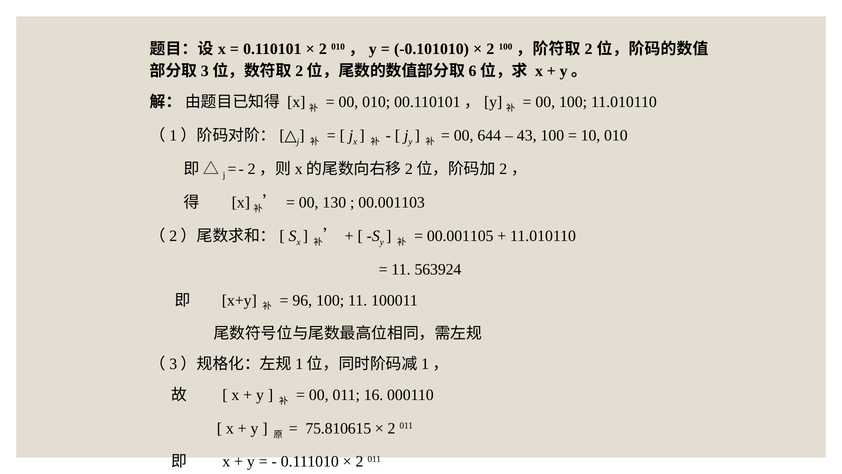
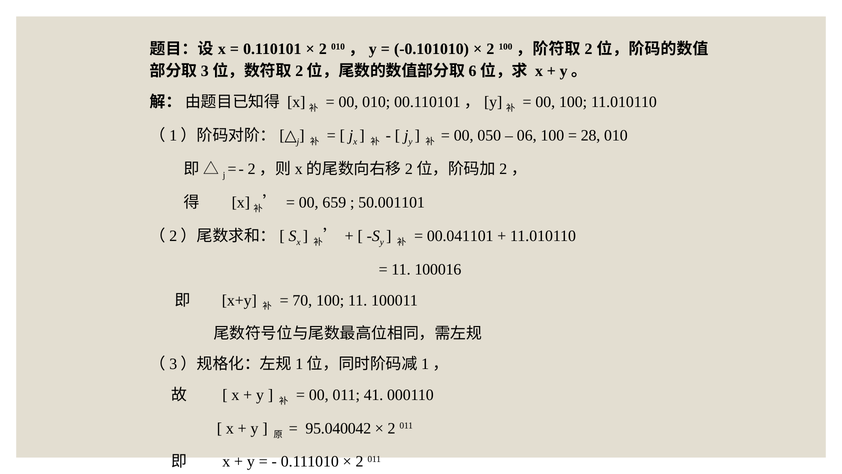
644: 644 -> 050
43: 43 -> 06
10: 10 -> 28
130: 130 -> 659
00.001103: 00.001103 -> 50.001101
00.001105: 00.001105 -> 00.041101
563924: 563924 -> 100016
96: 96 -> 70
16: 16 -> 41
75.810615: 75.810615 -> 95.040042
